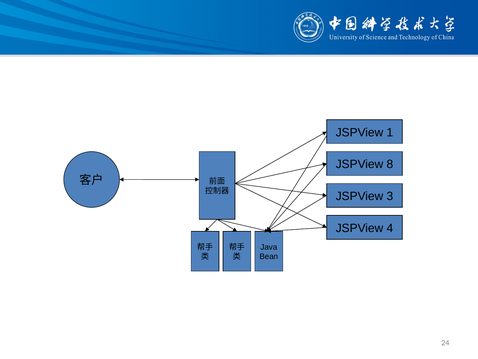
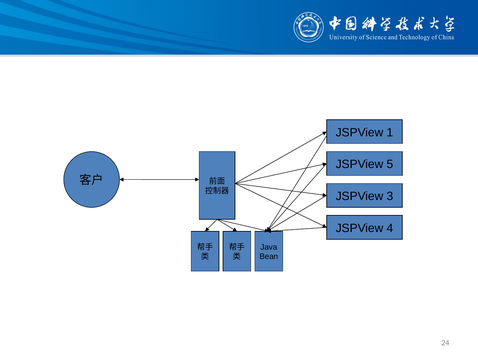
8: 8 -> 5
